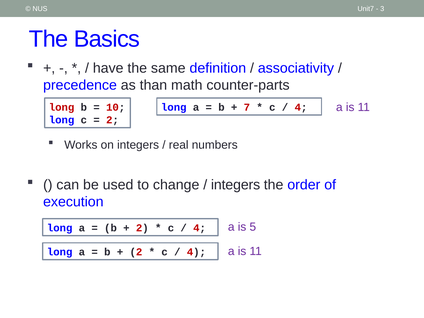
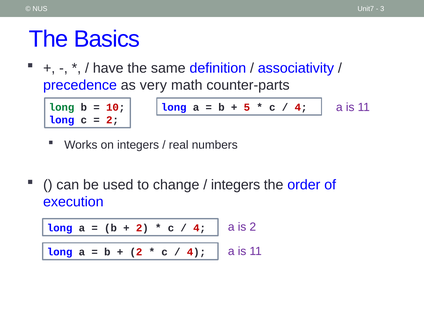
than: than -> very
long at (62, 107) colour: red -> green
7: 7 -> 5
is 5: 5 -> 2
